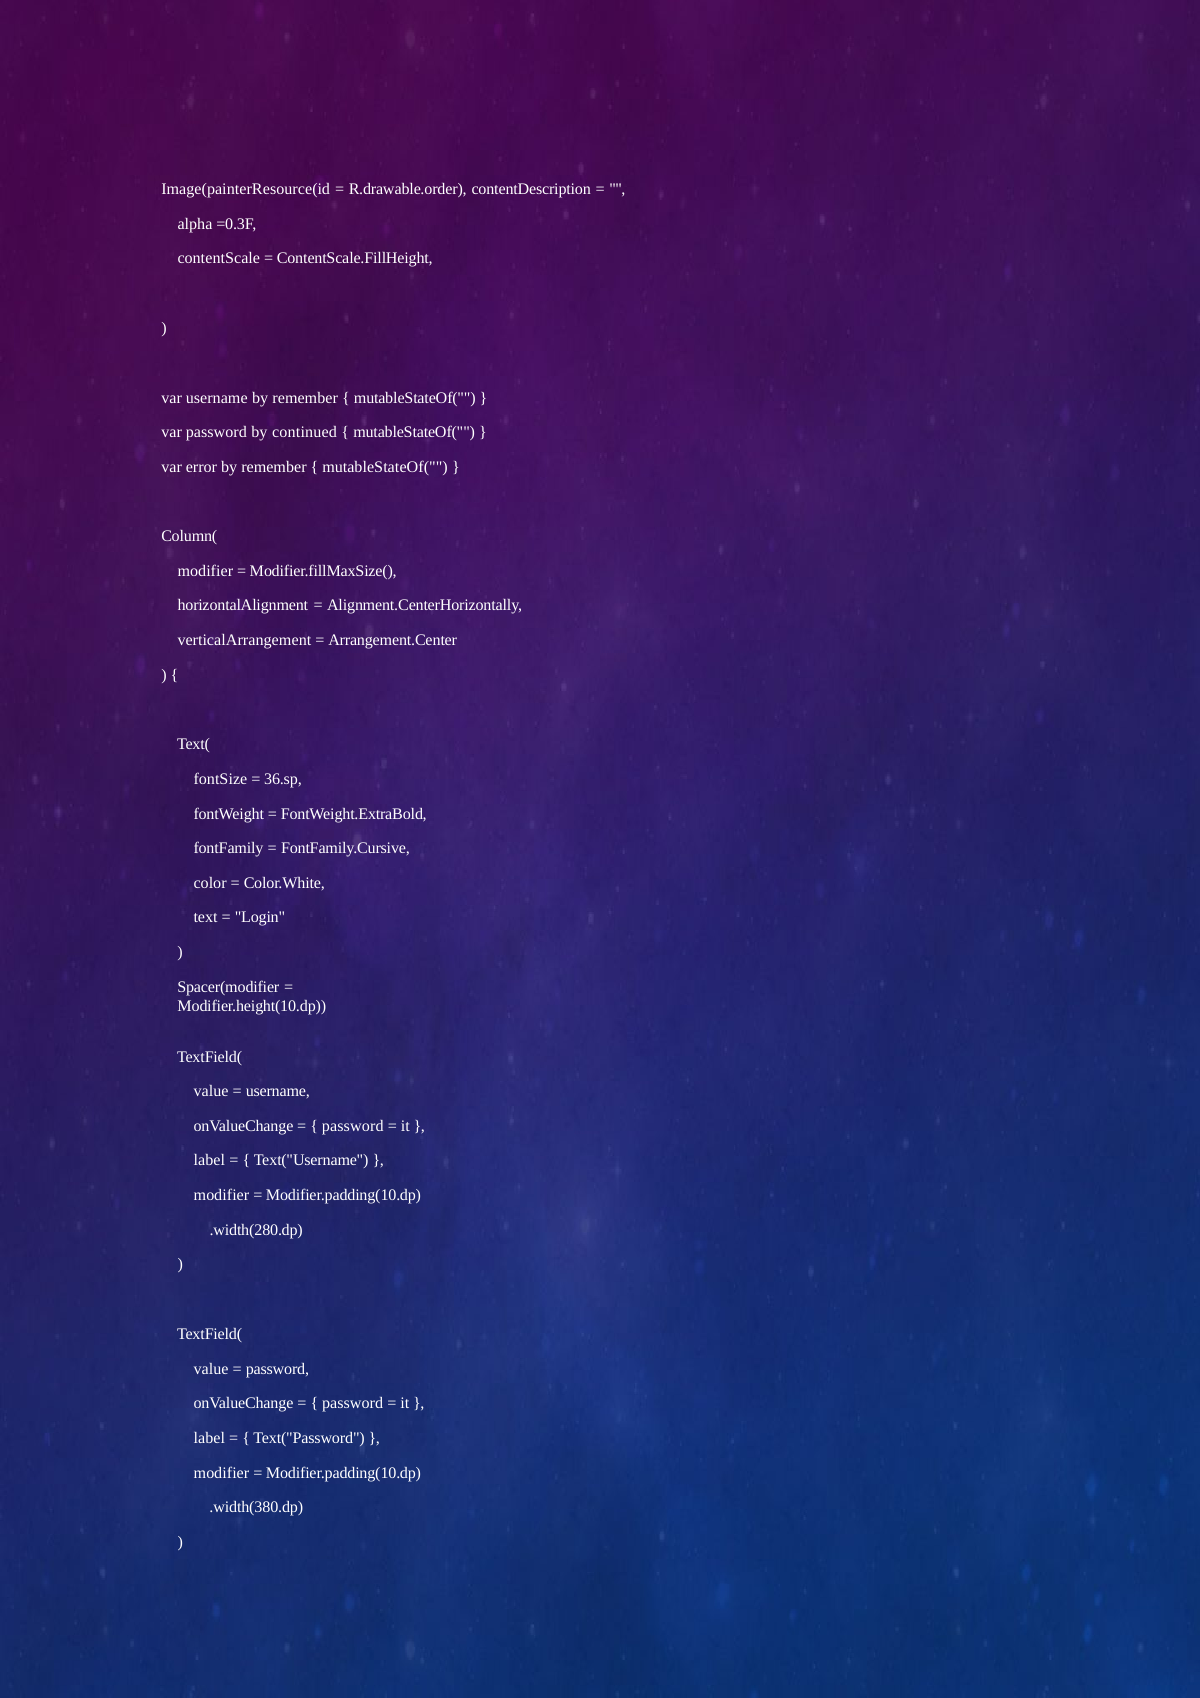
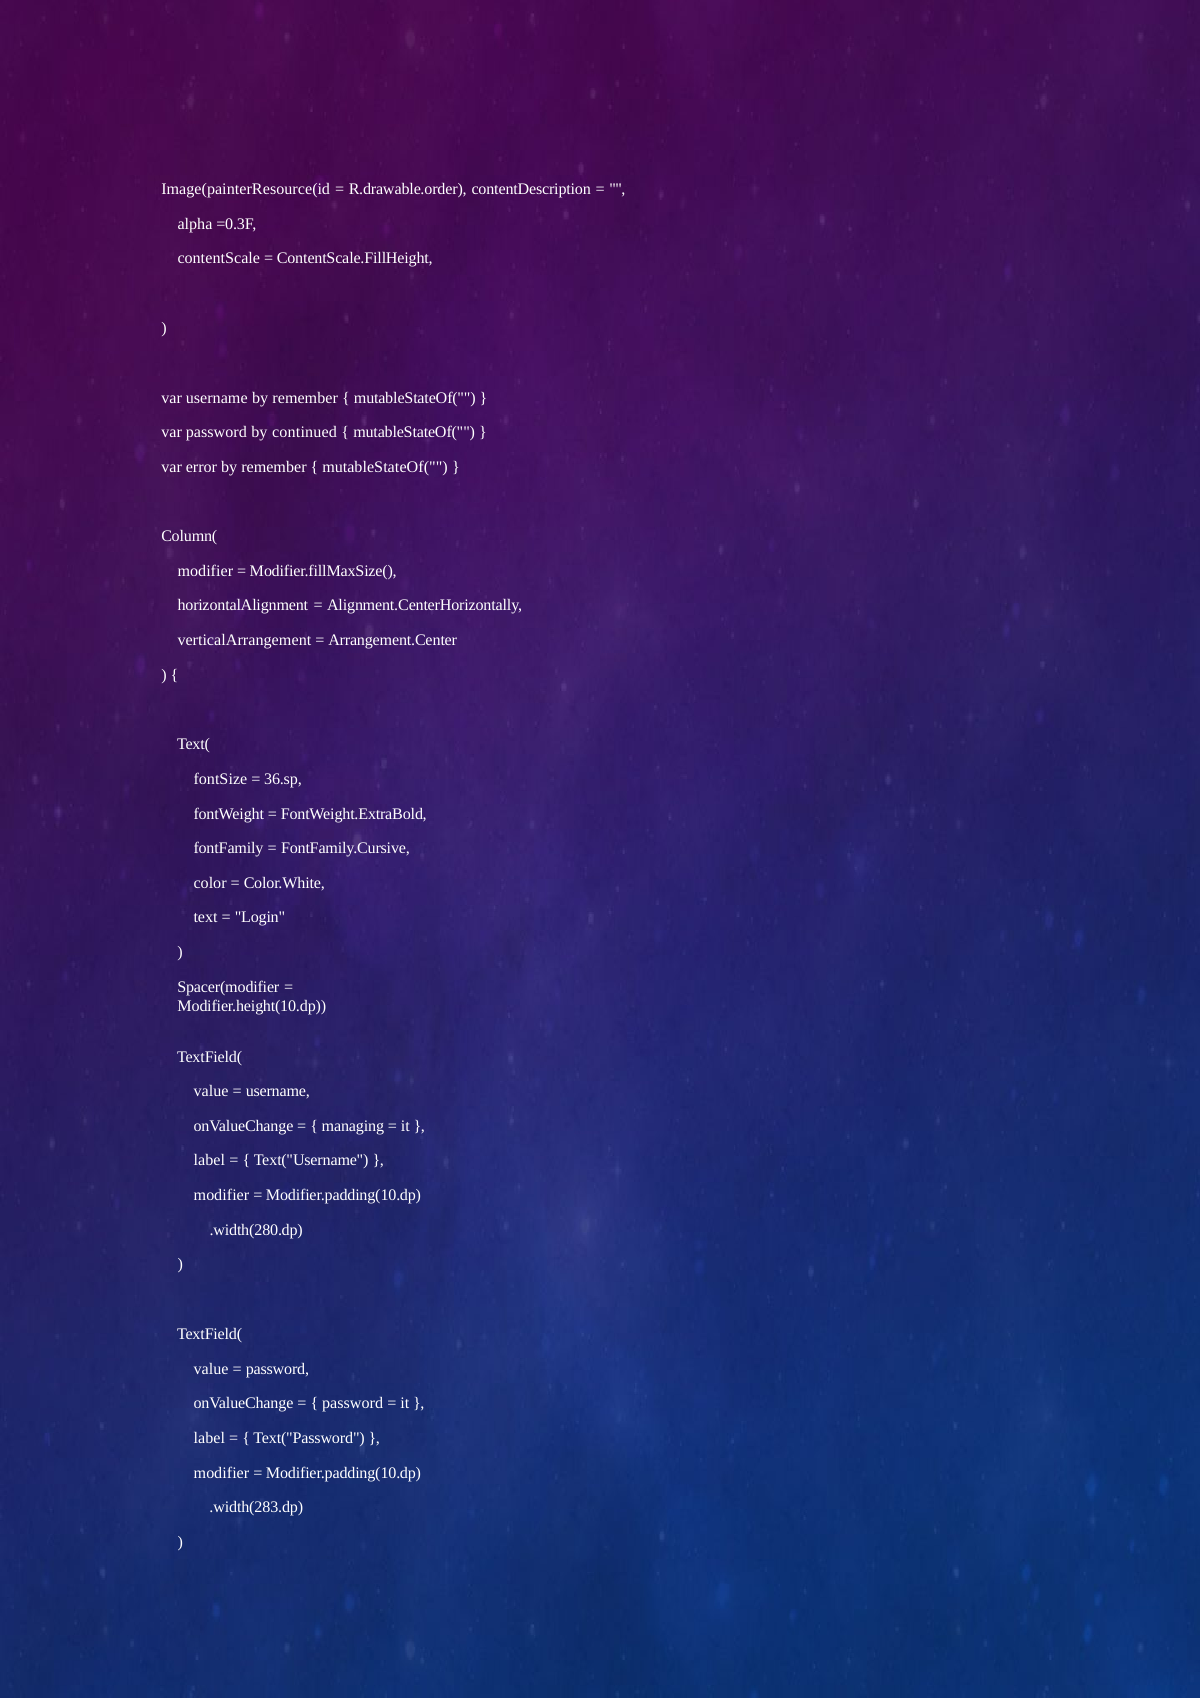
password at (353, 1126): password -> managing
.width(380.dp: .width(380.dp -> .width(283.dp
